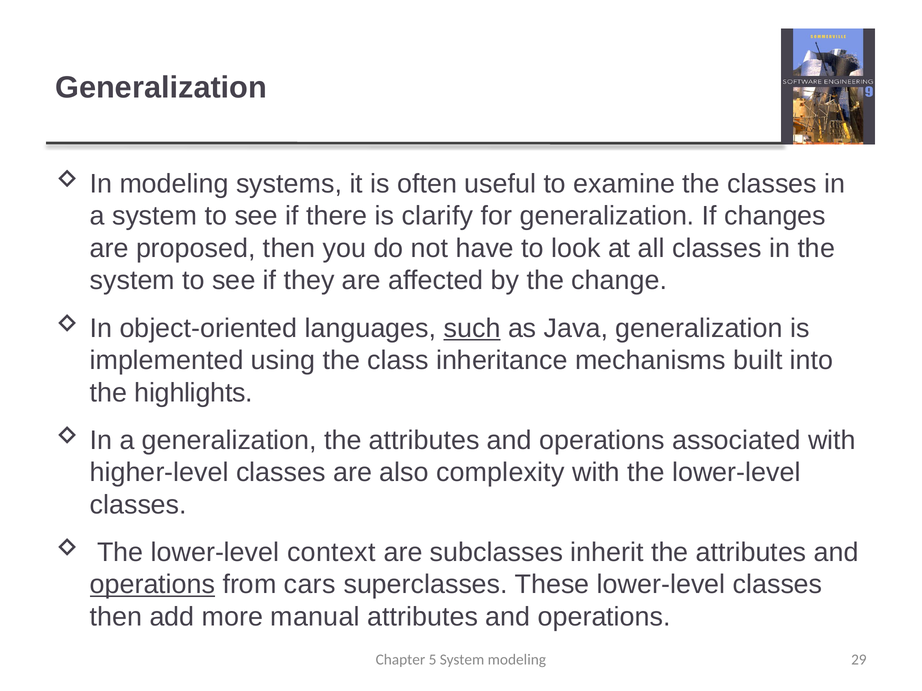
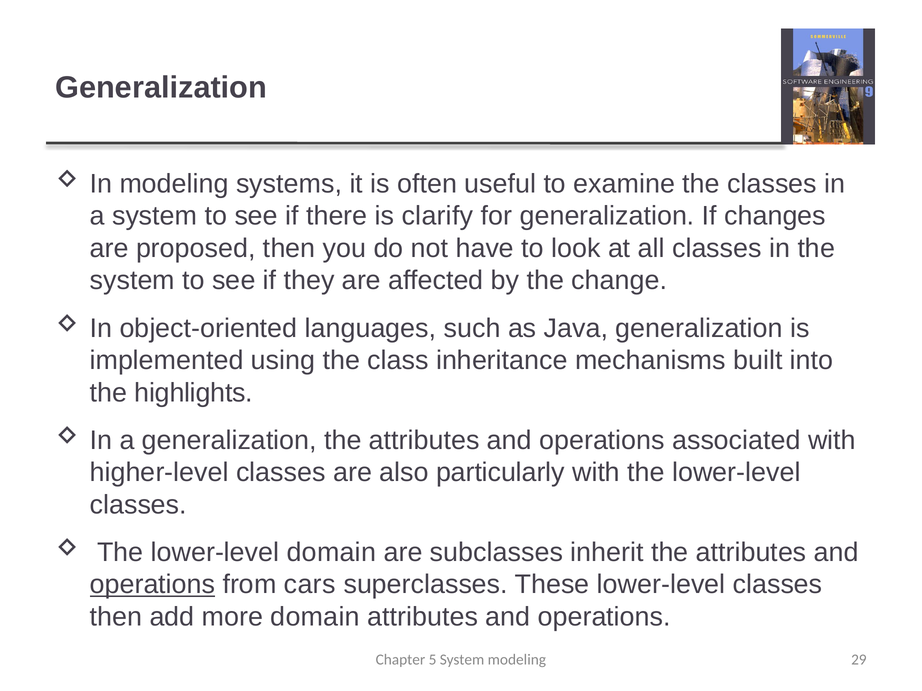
such underline: present -> none
complexity: complexity -> particularly
lower-level context: context -> domain
more manual: manual -> domain
